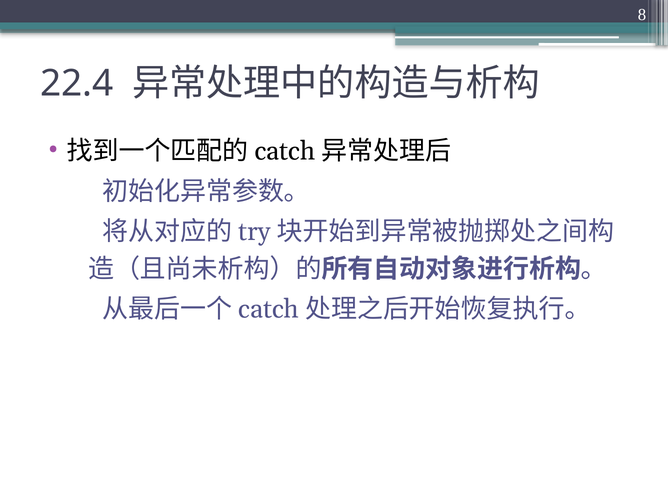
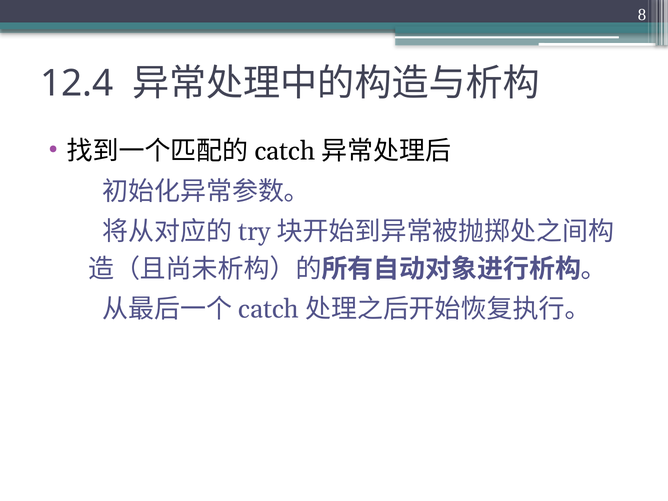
22.4: 22.4 -> 12.4
